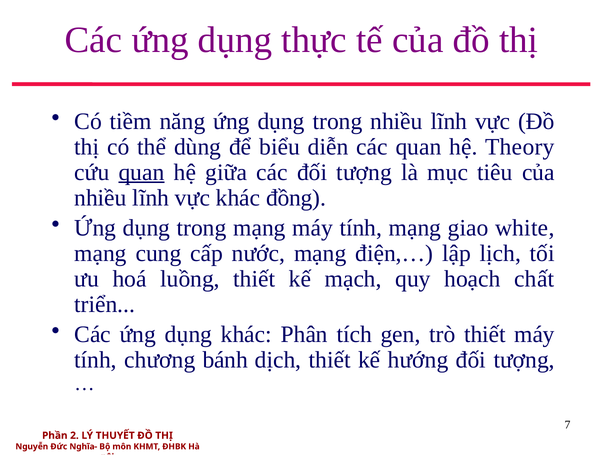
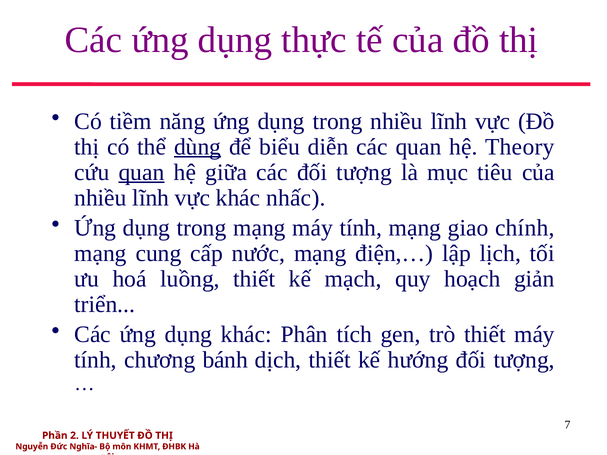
dùng underline: none -> present
đồng: đồng -> nhấc
white: white -> chính
chất: chất -> giản
